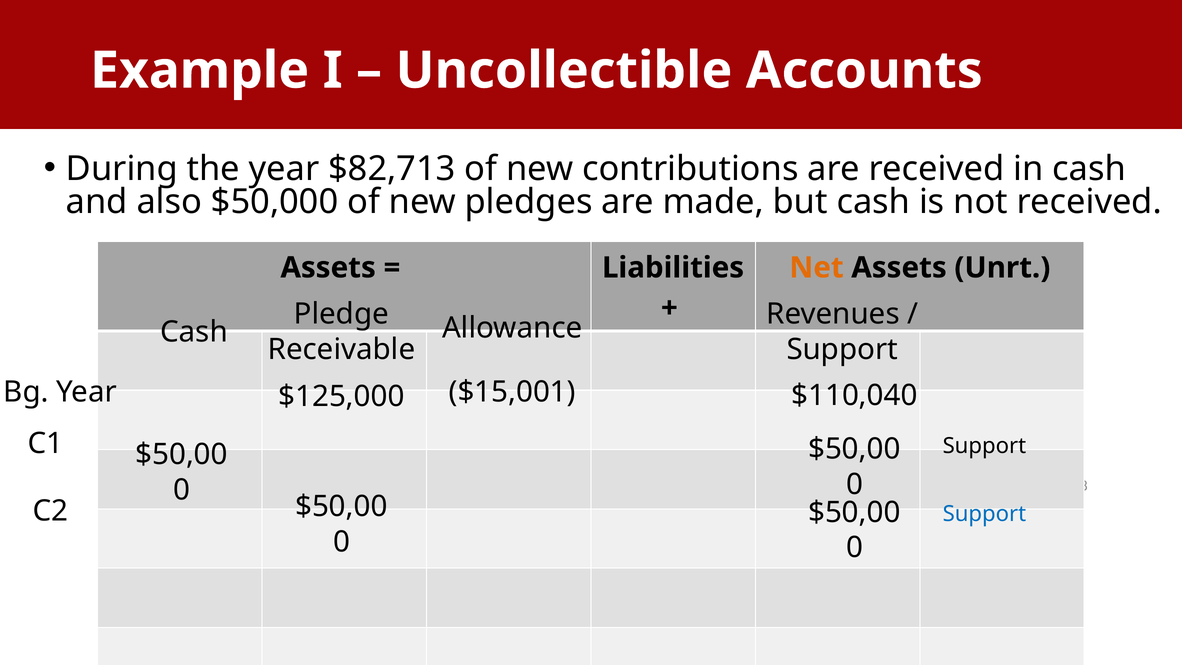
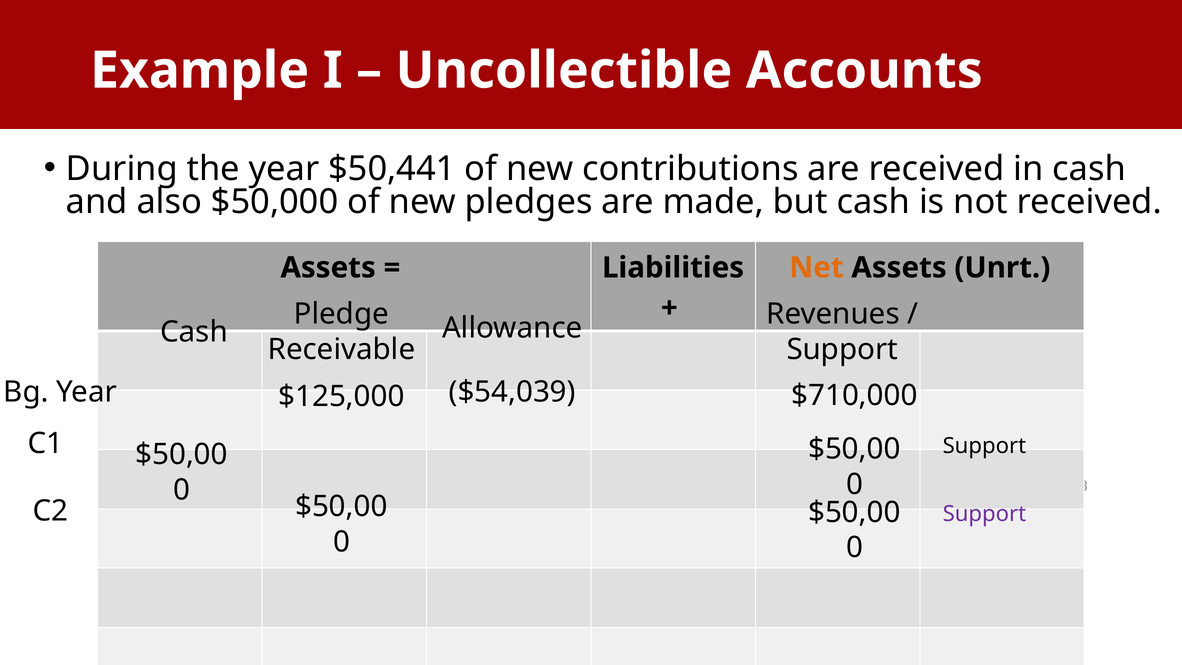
$82,713: $82,713 -> $50,441
$15,001: $15,001 -> $54,039
$110,040: $110,040 -> $710,000
Support at (984, 514) colour: blue -> purple
